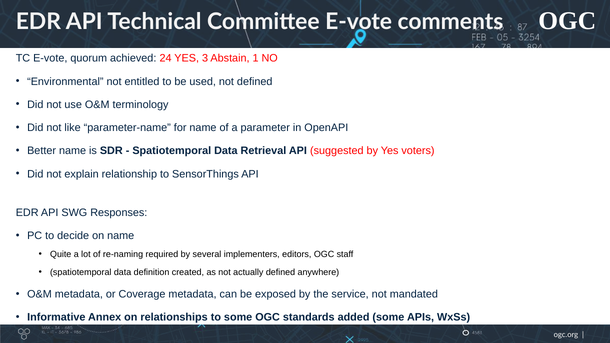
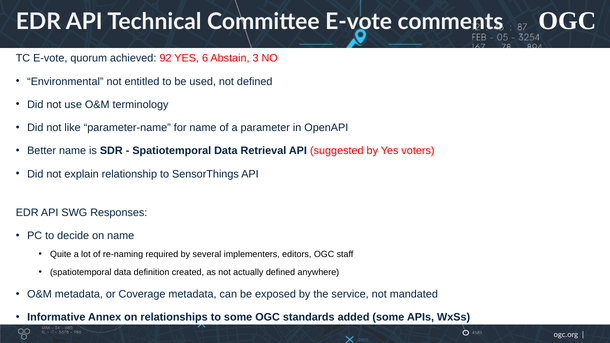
24: 24 -> 92
3: 3 -> 6
1: 1 -> 3
